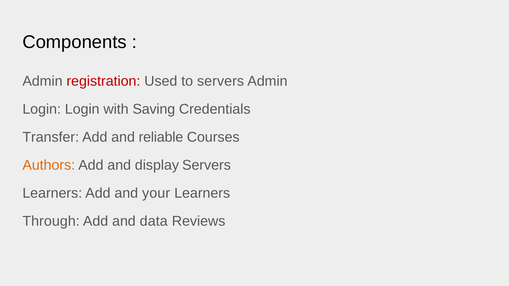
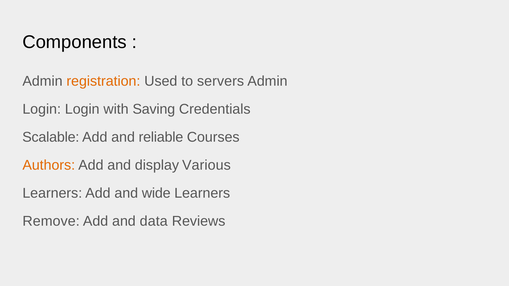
registration colour: red -> orange
Transfer: Transfer -> Scalable
display Servers: Servers -> Various
your: your -> wide
Through: Through -> Remove
